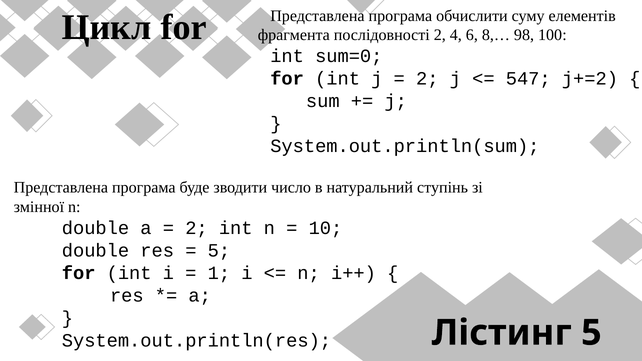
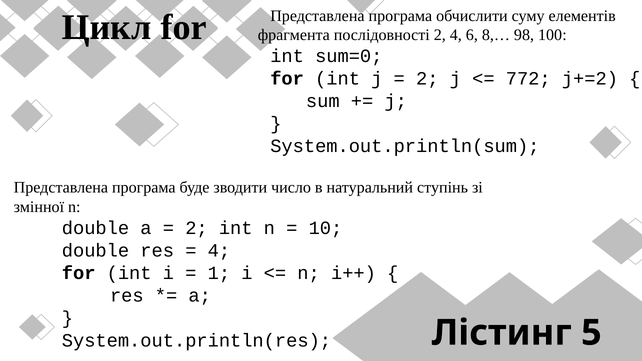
547: 547 -> 772
5 at (219, 251): 5 -> 4
